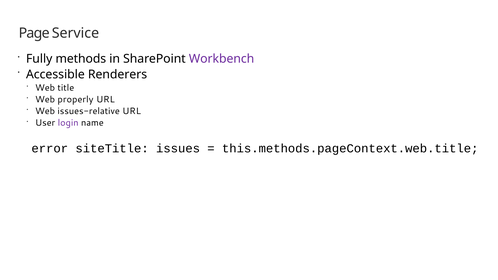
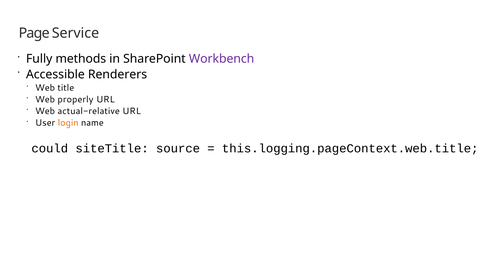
issues-relative: issues-relative -> actual-relative
login colour: purple -> orange
error: error -> could
issues: issues -> source
this.methods.pageContext.web.title: this.methods.pageContext.web.title -> this.logging.pageContext.web.title
